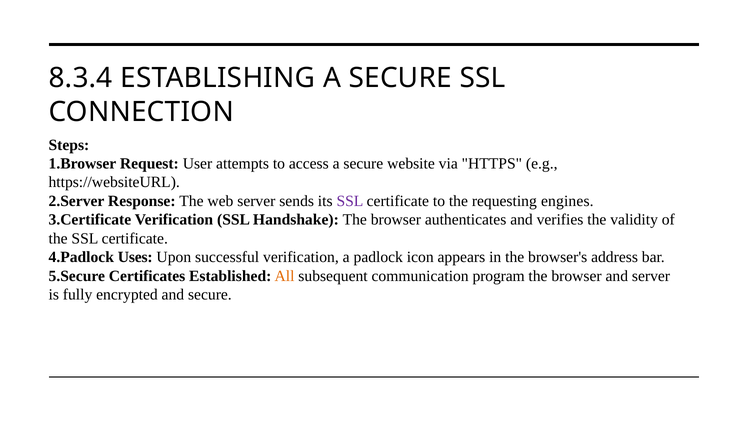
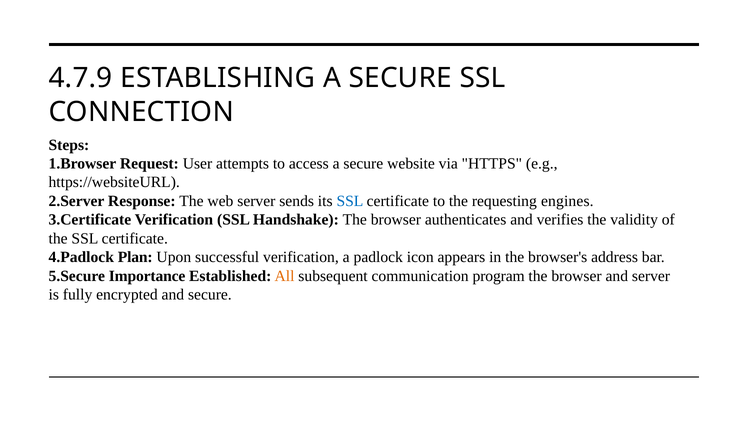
8.3.4: 8.3.4 -> 4.7.9
SSL at (350, 201) colour: purple -> blue
Uses: Uses -> Plan
Certificates: Certificates -> Importance
